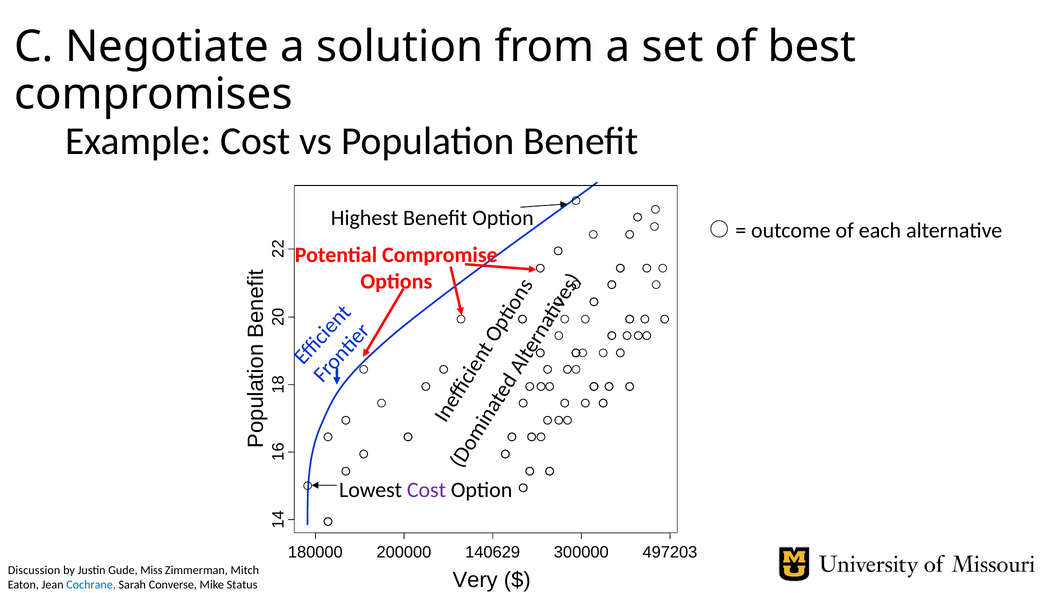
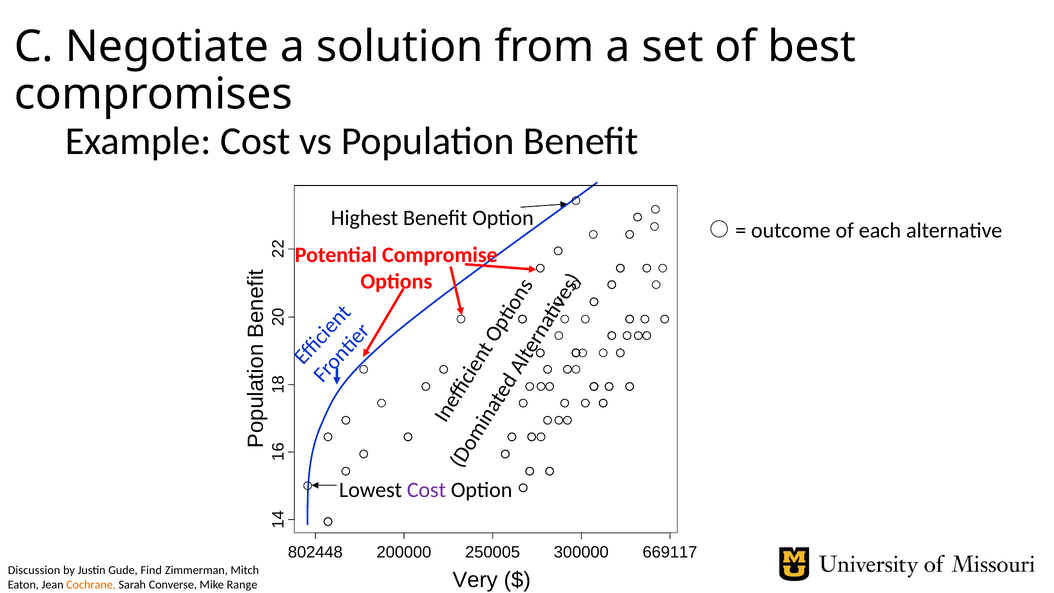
180000: 180000 -> 802448
140629: 140629 -> 250005
497203: 497203 -> 669117
Miss: Miss -> Find
Cochrane colour: blue -> orange
Status: Status -> Range
